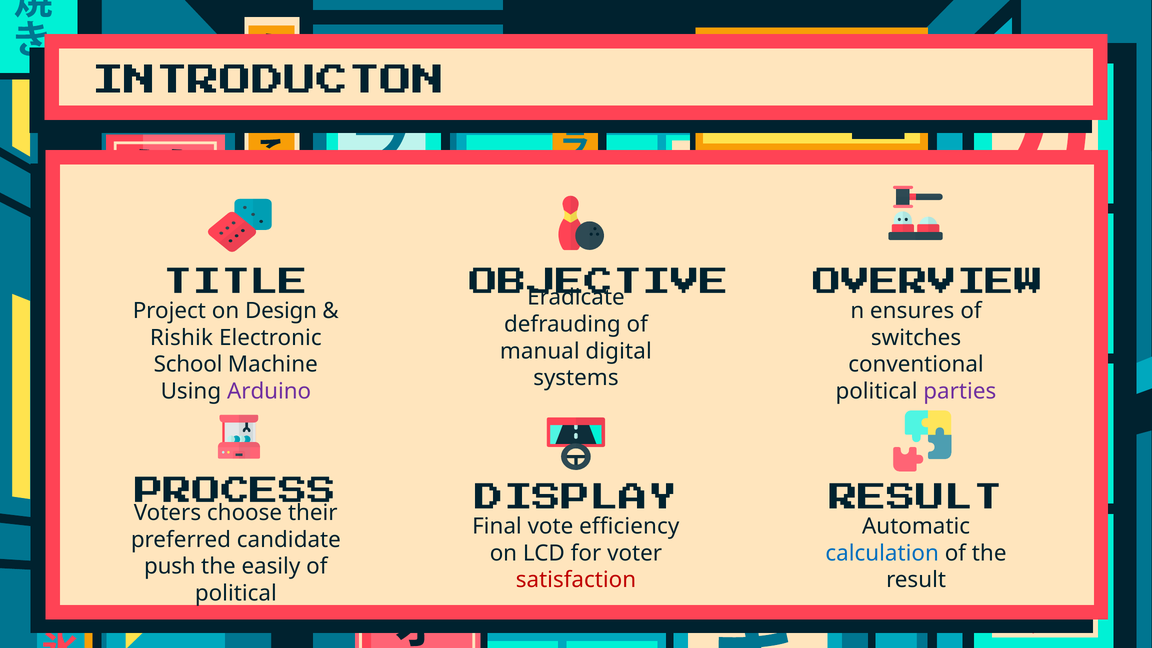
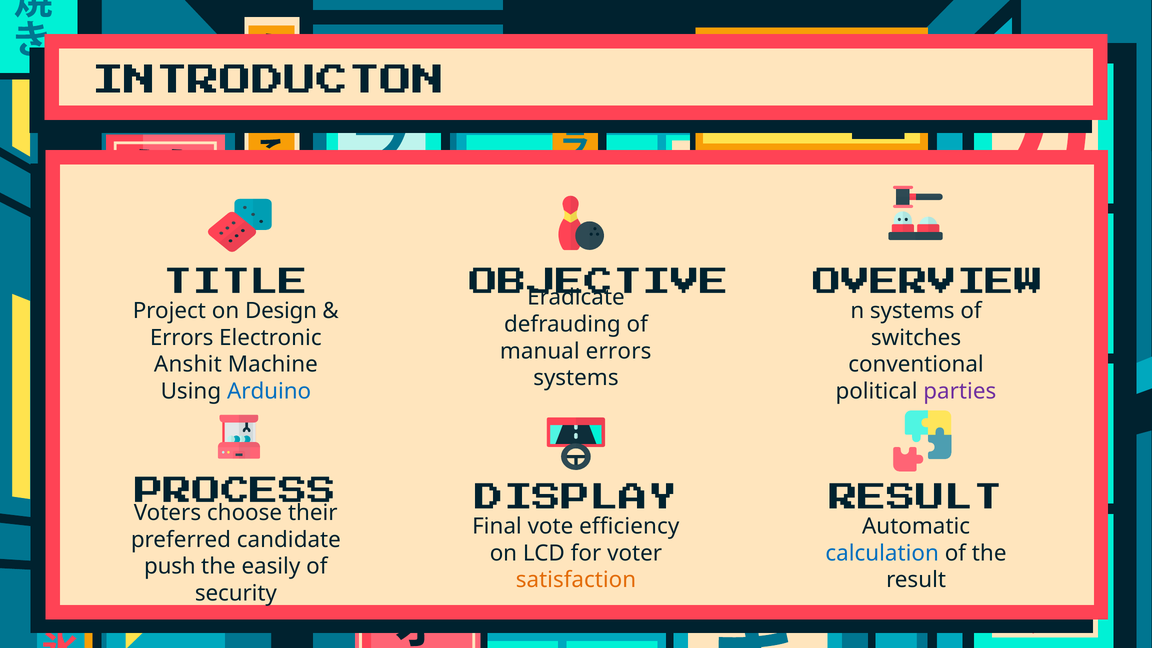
n ensures: ensures -> systems
Rishik at (181, 338): Rishik -> Errors
manual digital: digital -> errors
School: School -> Anshit
Arduino colour: purple -> blue
satisfaction colour: red -> orange
political at (236, 594): political -> security
